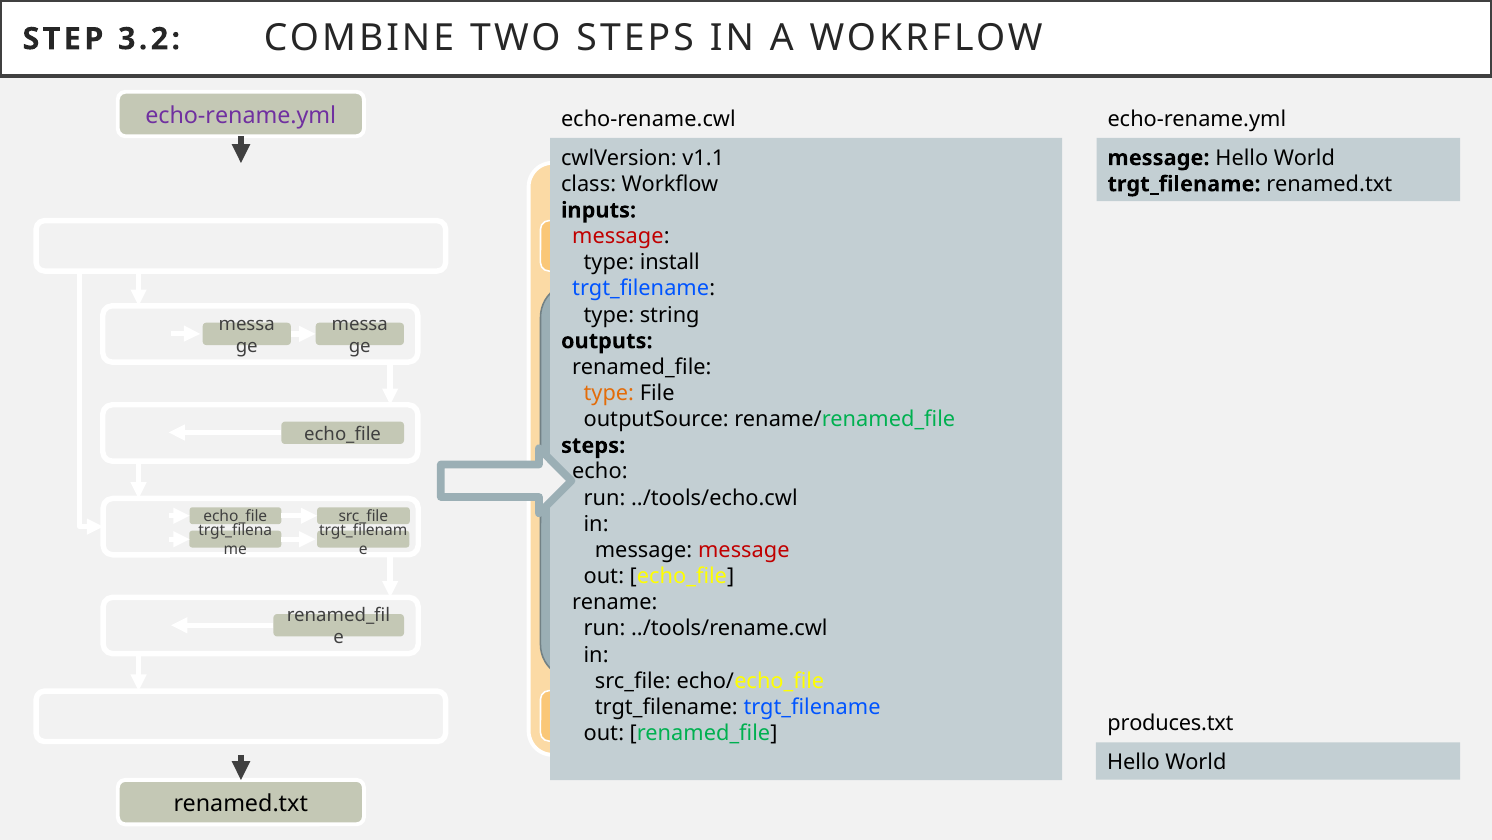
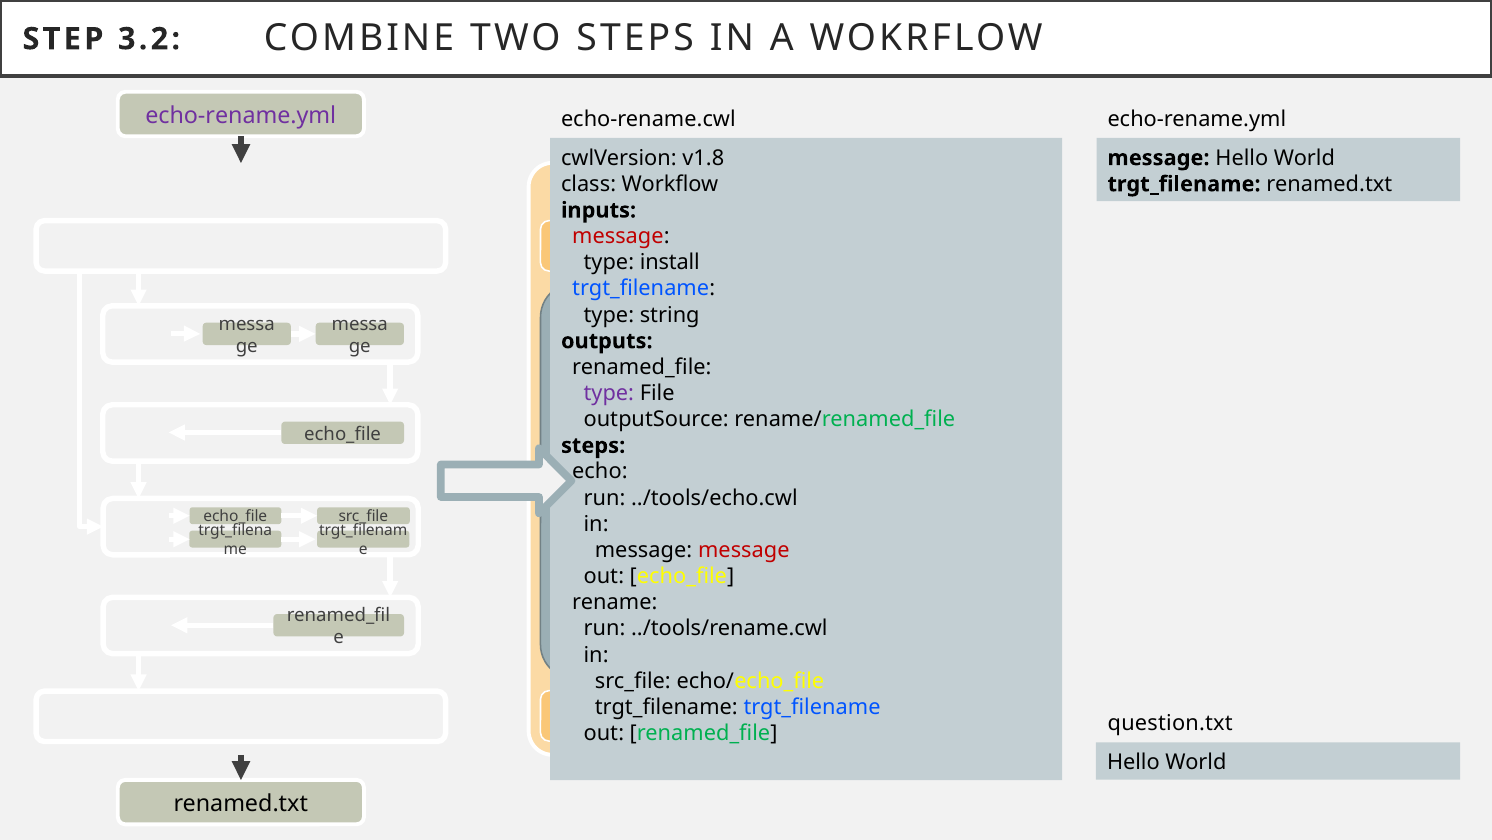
v1.1: v1.1 -> v1.8
type at (609, 393) colour: orange -> purple
produces.txt: produces.txt -> question.txt
